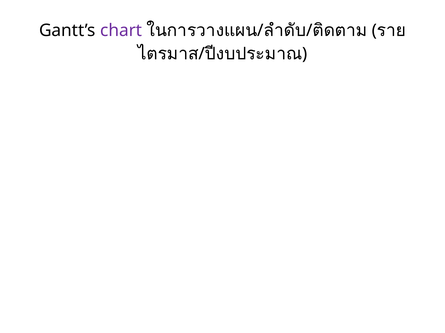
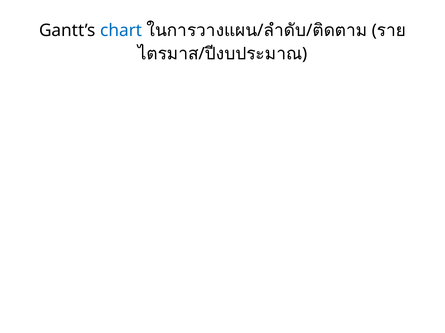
chart colour: purple -> blue
